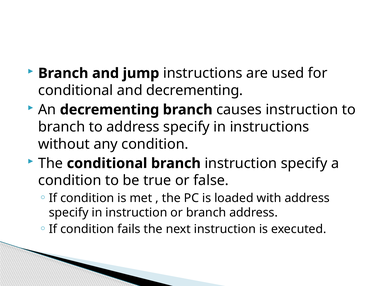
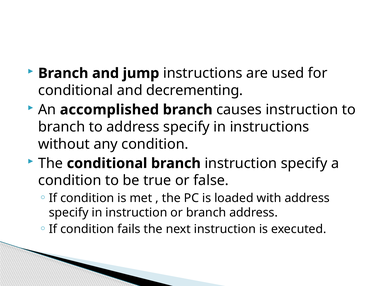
An decrementing: decrementing -> accomplished
